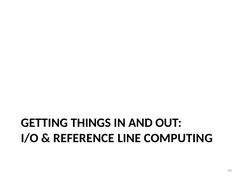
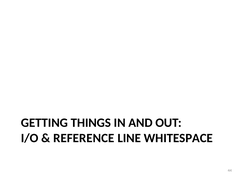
COMPUTING: COMPUTING -> WHITESPACE
